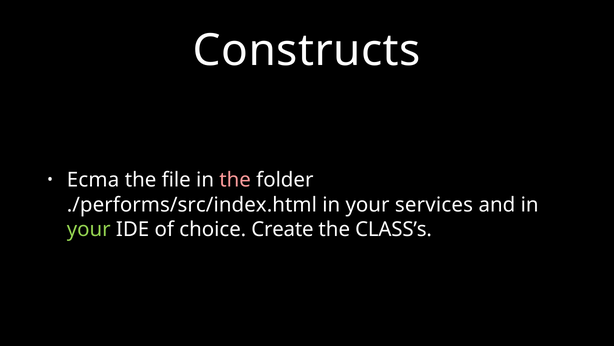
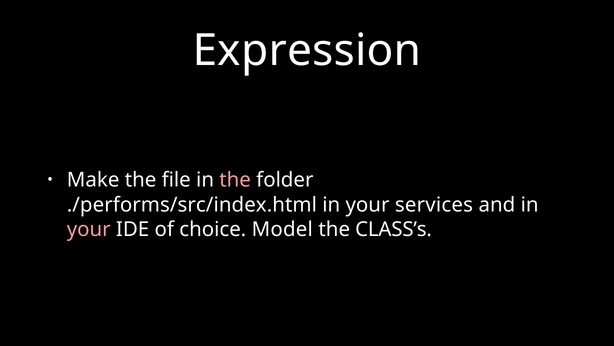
Constructs: Constructs -> Expression
Ecma: Ecma -> Make
your at (89, 229) colour: light green -> pink
Create: Create -> Model
